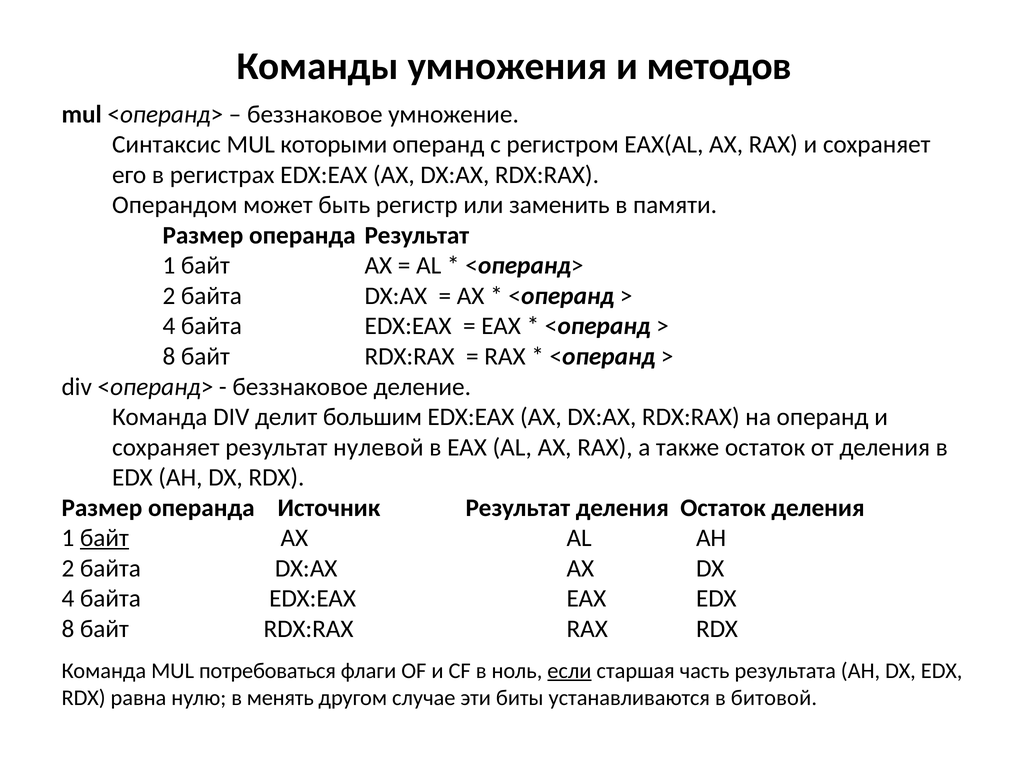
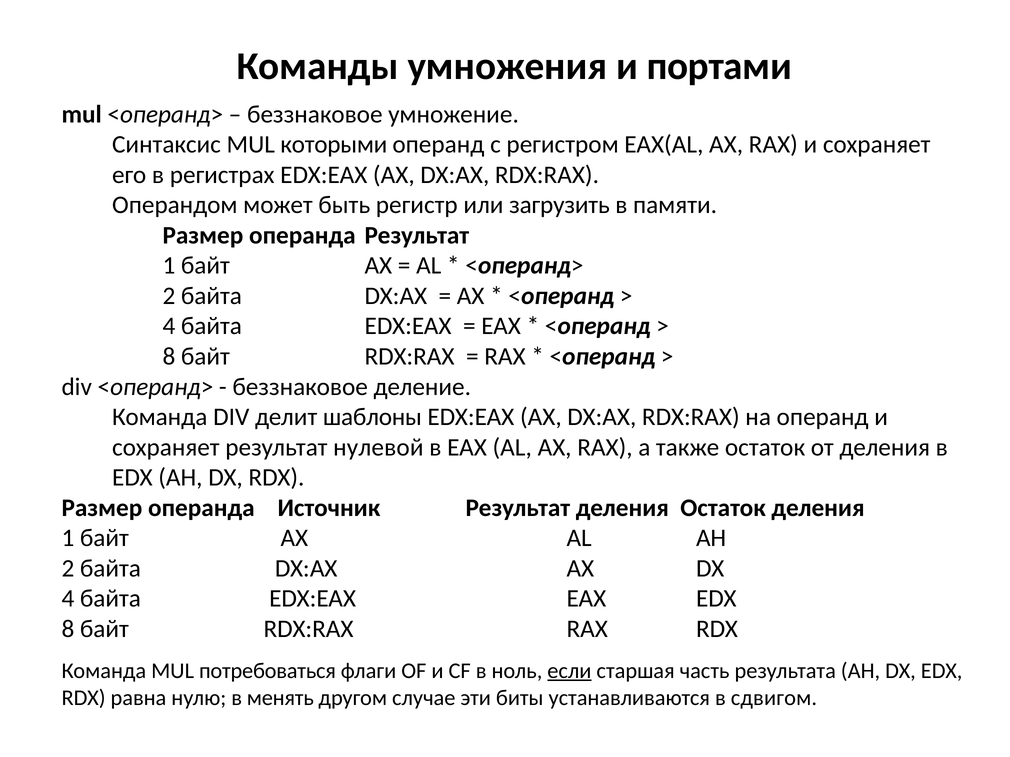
методов: методов -> портами
заменить: заменить -> загрузить
большим: большим -> шаблоны
байт at (104, 538) underline: present -> none
битовой: битовой -> сдвигом
